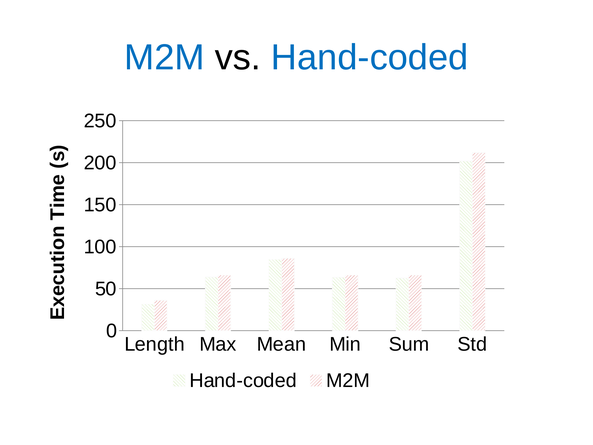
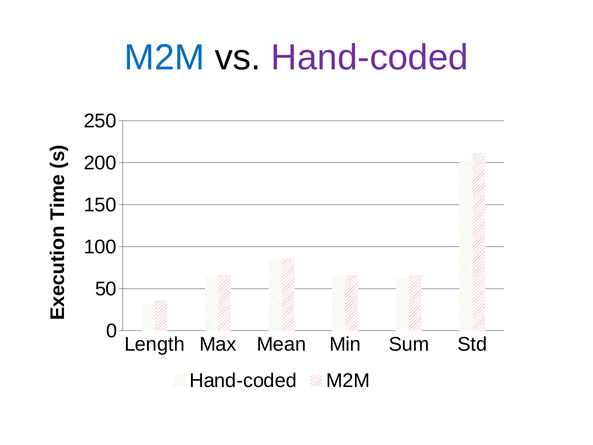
Hand-coded at (370, 57) colour: blue -> purple
